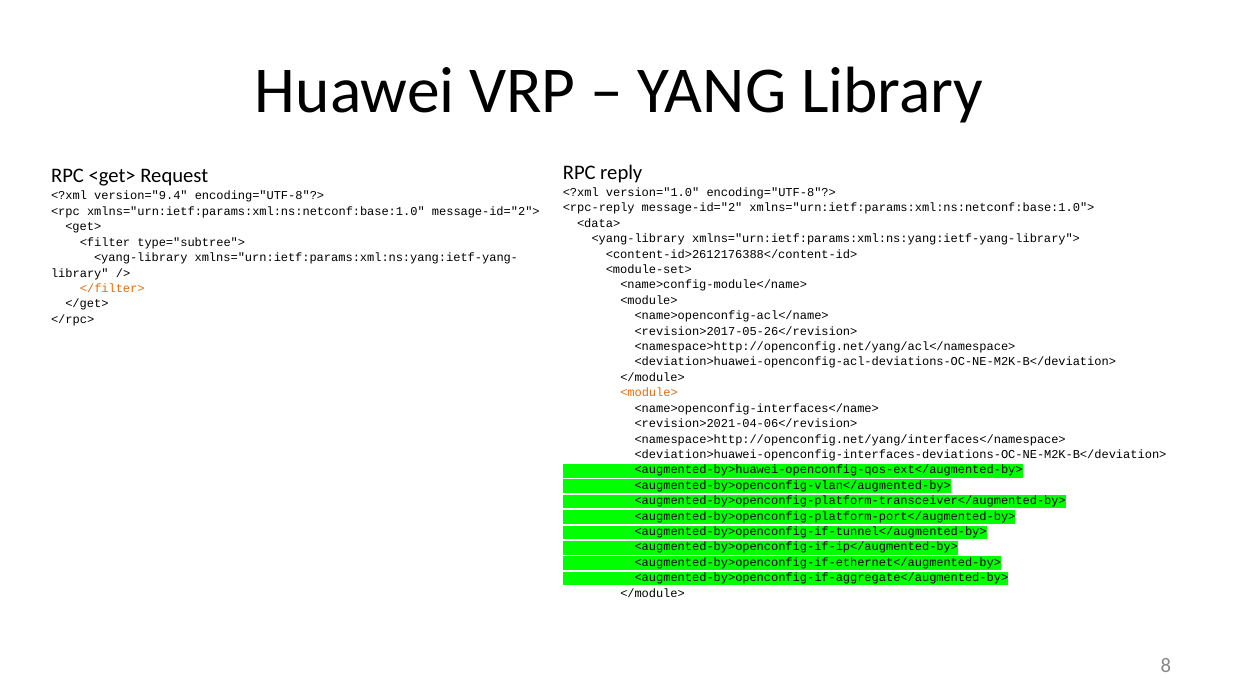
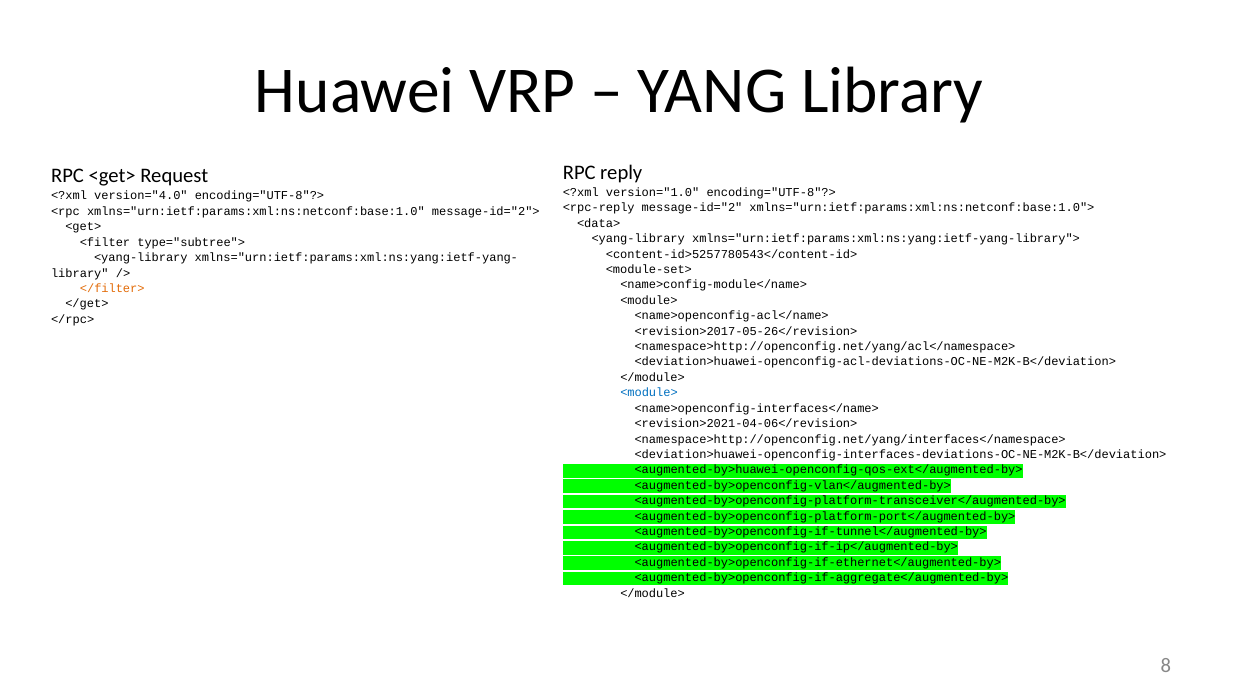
version="9.4: version="9.4 -> version="4.0
<content-id>2612176388</content-id>: <content-id>2612176388</content-id> -> <content-id>5257780543</content-id>
<module> at (649, 393) colour: orange -> blue
